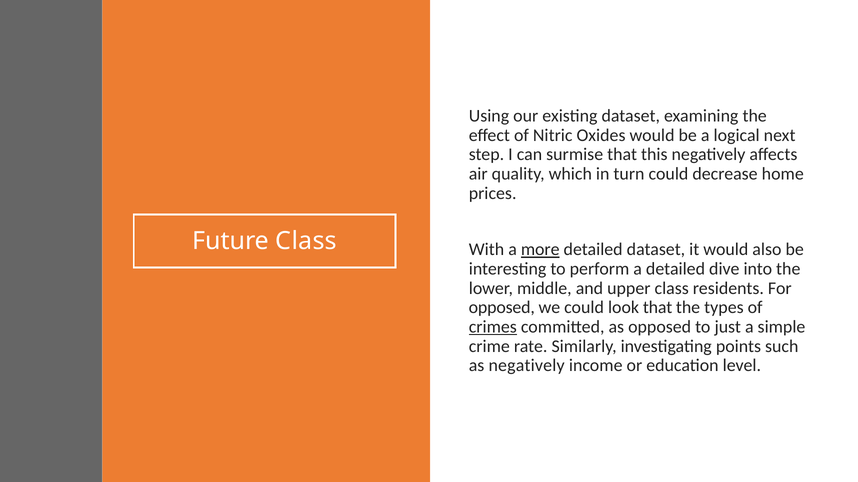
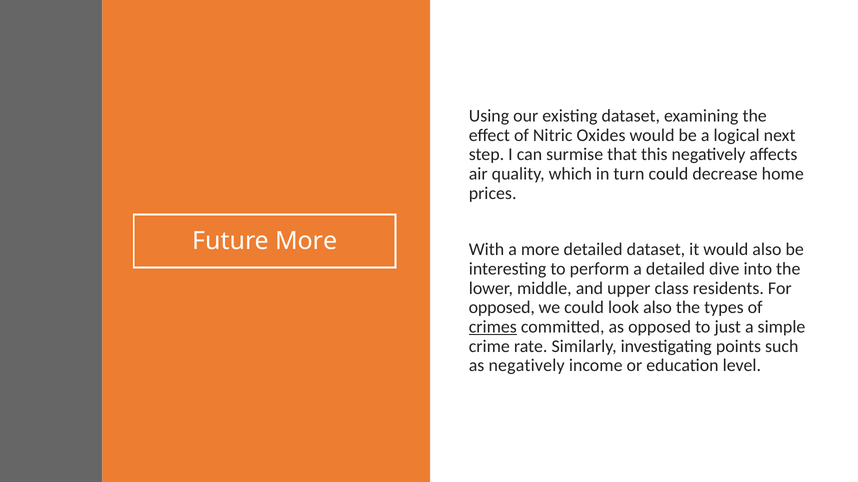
Future Class: Class -> More
more at (540, 250) underline: present -> none
look that: that -> also
